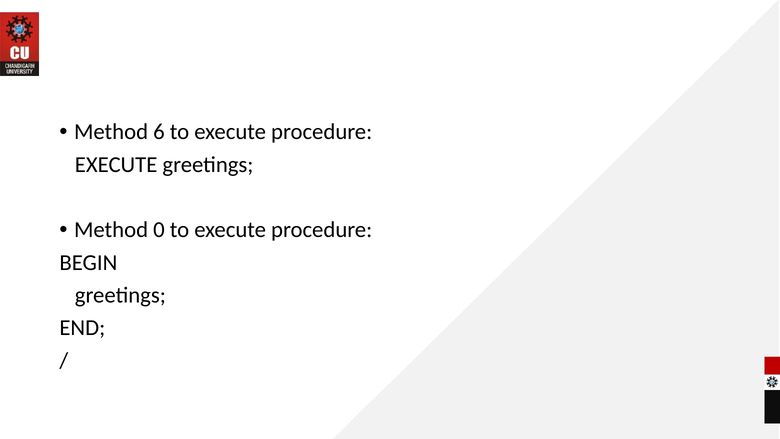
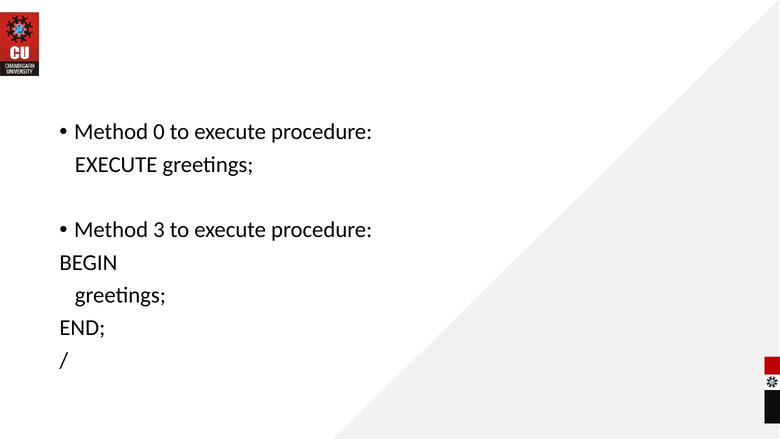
6: 6 -> 0
0: 0 -> 3
